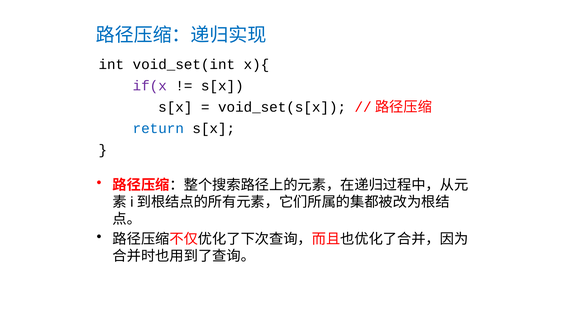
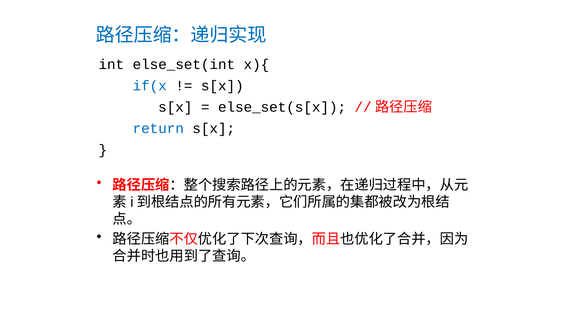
void_set(int: void_set(int -> else_set(int
if(x colour: purple -> blue
void_set(s[x: void_set(s[x -> else_set(s[x
